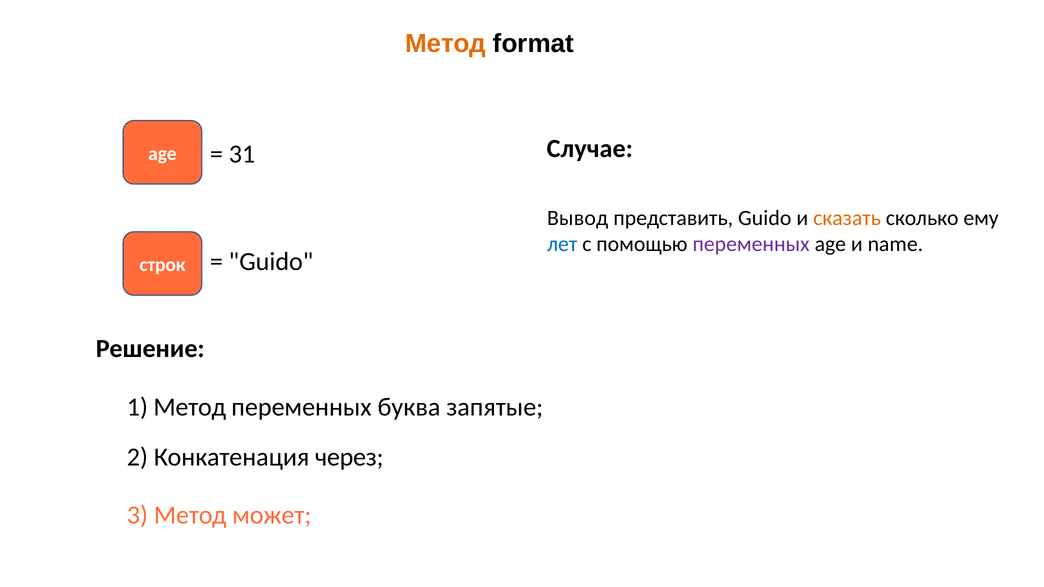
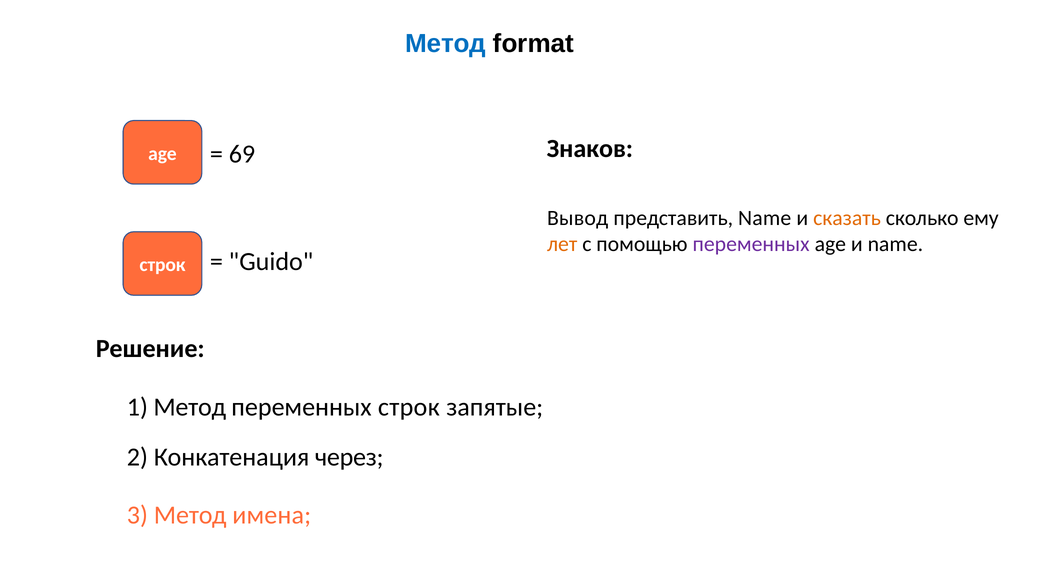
Метод at (446, 44) colour: orange -> blue
Случае: Случае -> Знаков
31: 31 -> 69
представить Guido: Guido -> Name
лет colour: blue -> orange
переменных буква: буква -> строк
может: может -> имена
